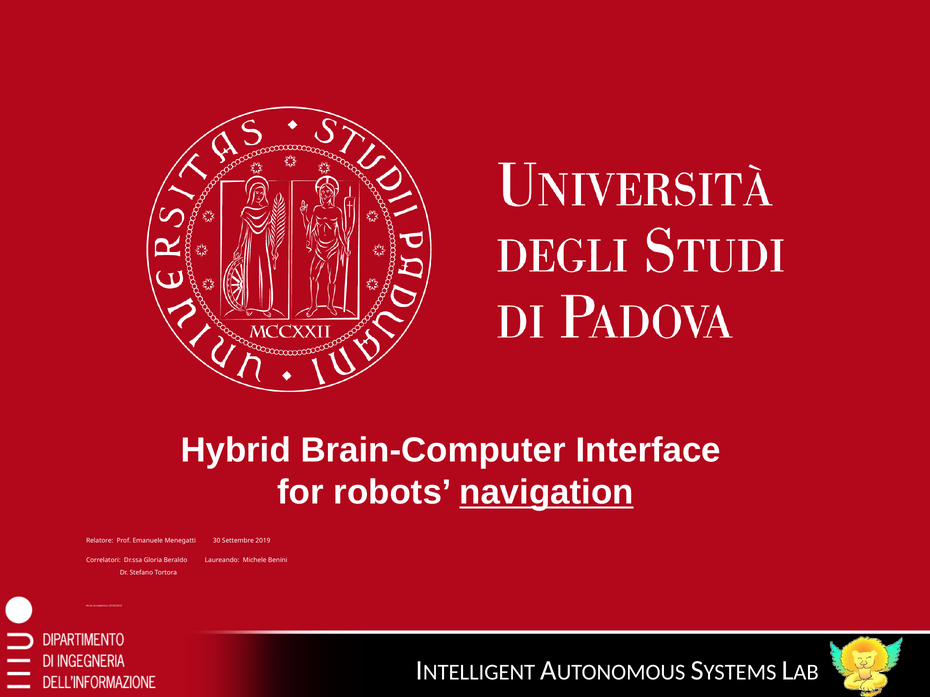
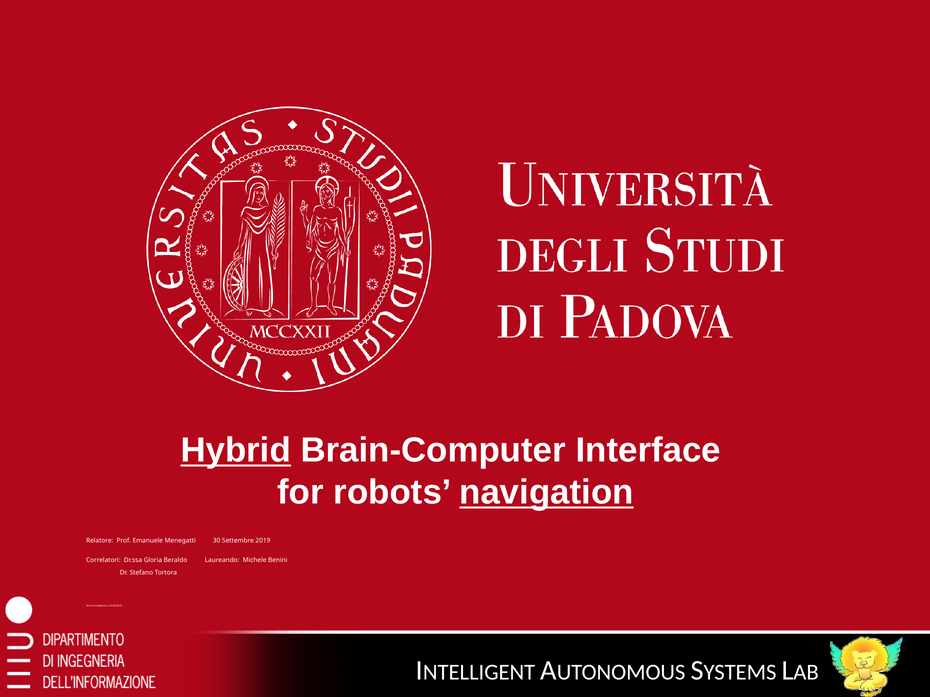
Hybrid underline: none -> present
